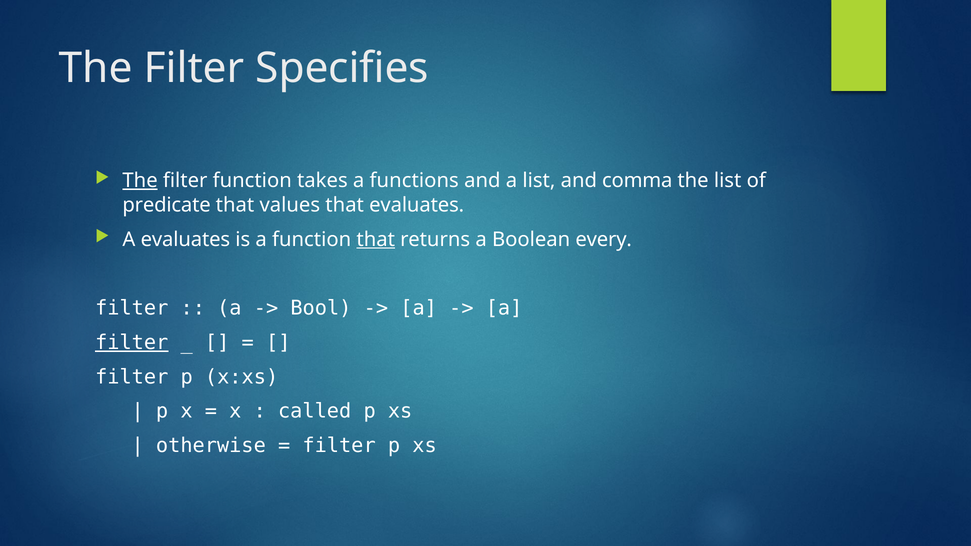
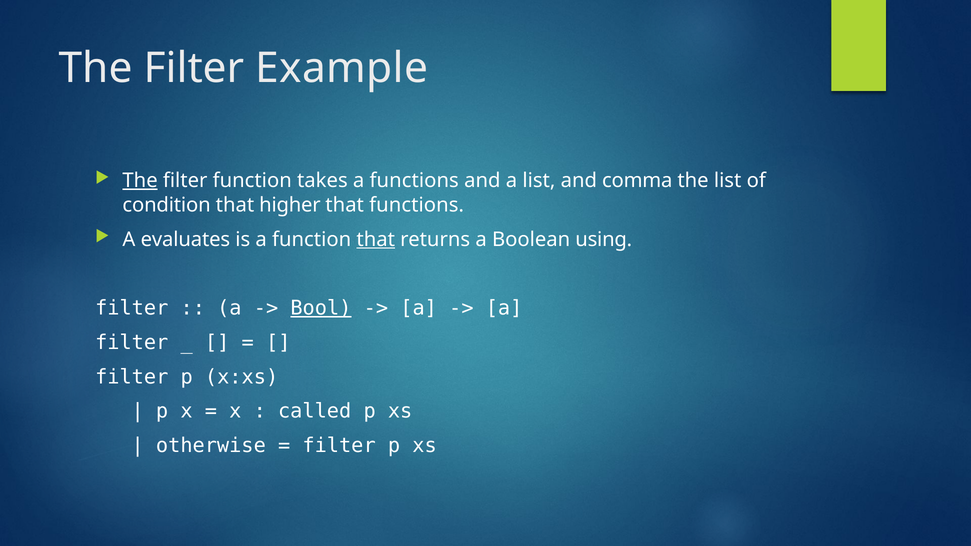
Specifies: Specifies -> Example
predicate: predicate -> condition
values: values -> higher
that evaluates: evaluates -> functions
every: every -> using
Bool underline: none -> present
filter at (132, 343) underline: present -> none
